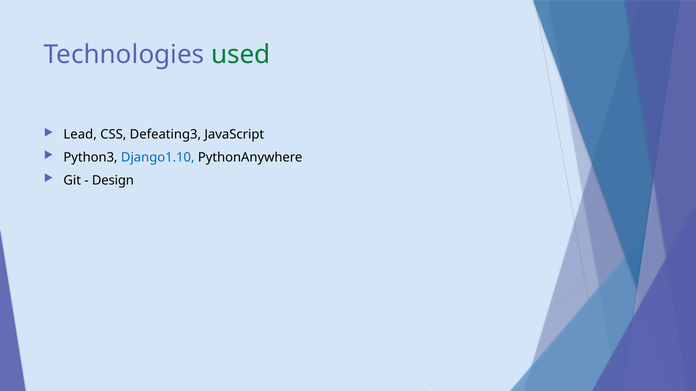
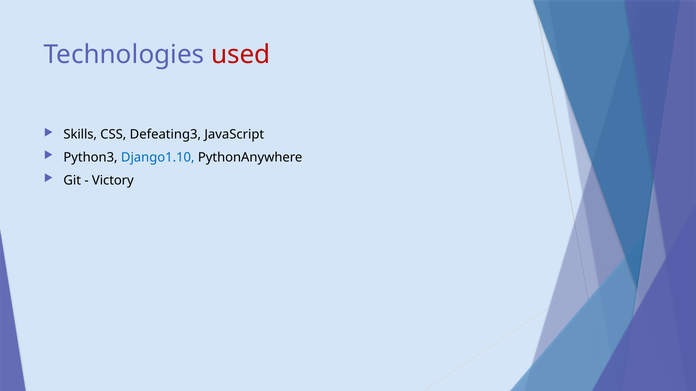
used colour: green -> red
Lead: Lead -> Skills
Design: Design -> Victory
